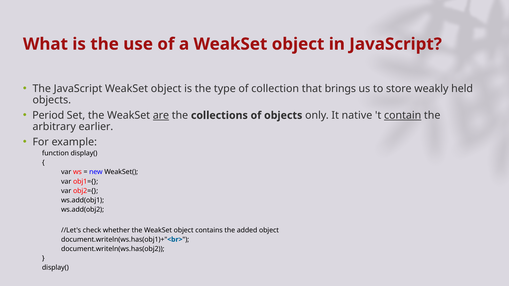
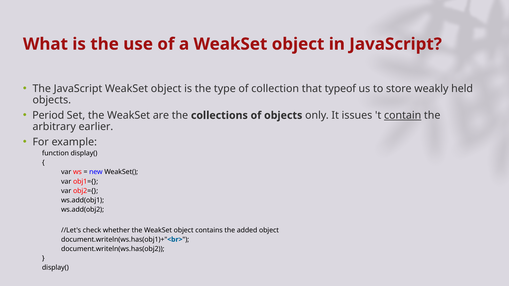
brings: brings -> typeof
are underline: present -> none
native: native -> issues
